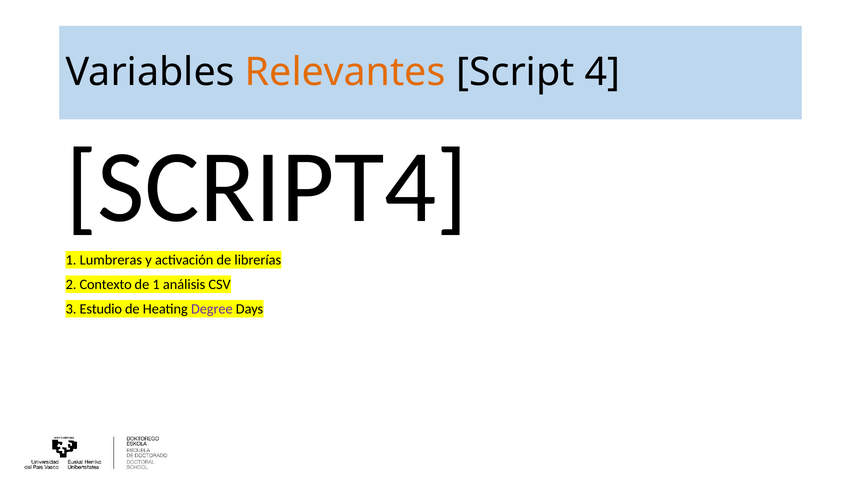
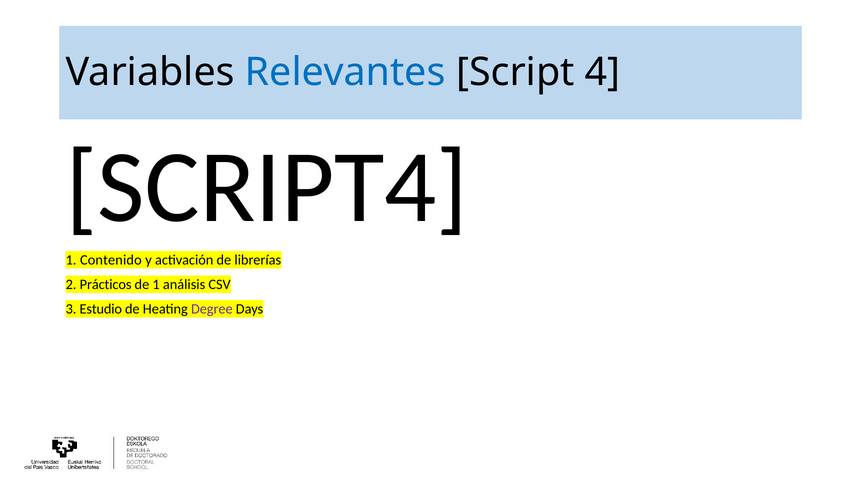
Relevantes colour: orange -> blue
Lumbreras: Lumbreras -> Contenido
Contexto: Contexto -> Prácticos
